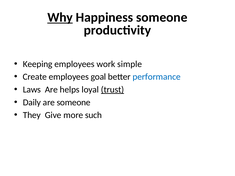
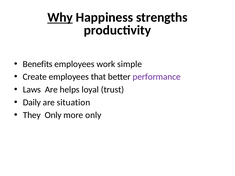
Happiness someone: someone -> strengths
Keeping: Keeping -> Benefits
goal: goal -> that
performance colour: blue -> purple
trust underline: present -> none
are someone: someone -> situation
They Give: Give -> Only
more such: such -> only
